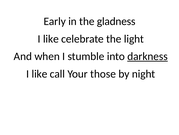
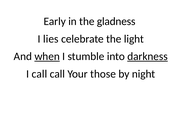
like at (51, 39): like -> lies
when underline: none -> present
like at (39, 73): like -> call
